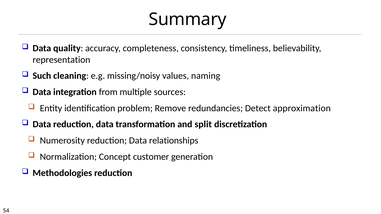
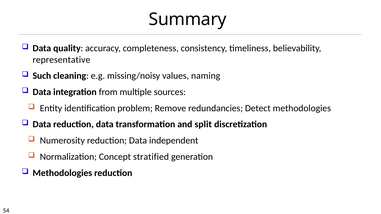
representation: representation -> representative
Detect approximation: approximation -> methodologies
relationships: relationships -> independent
customer: customer -> stratified
